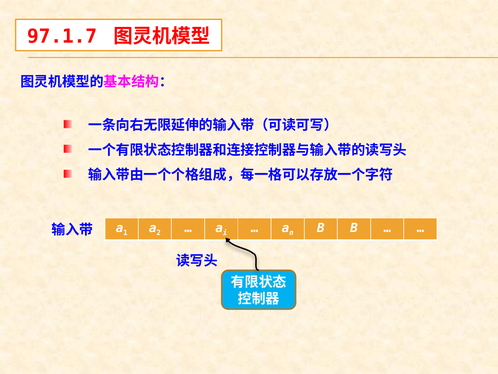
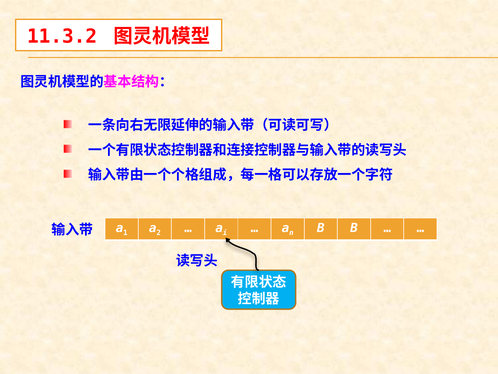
97.1.7: 97.1.7 -> 11.3.2
